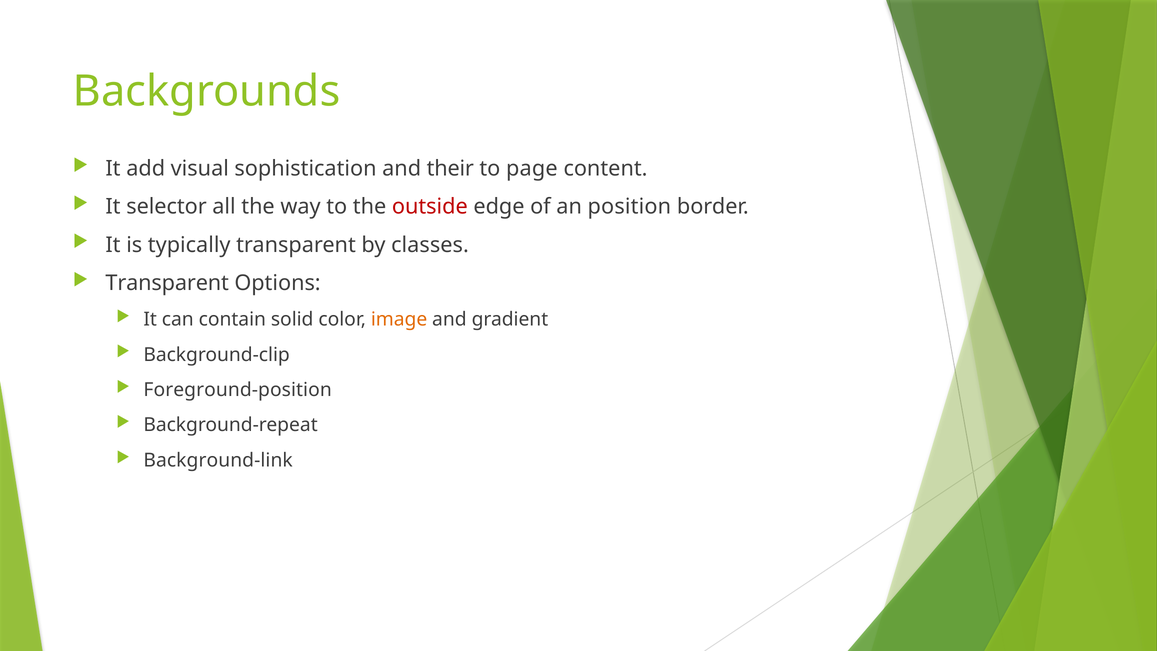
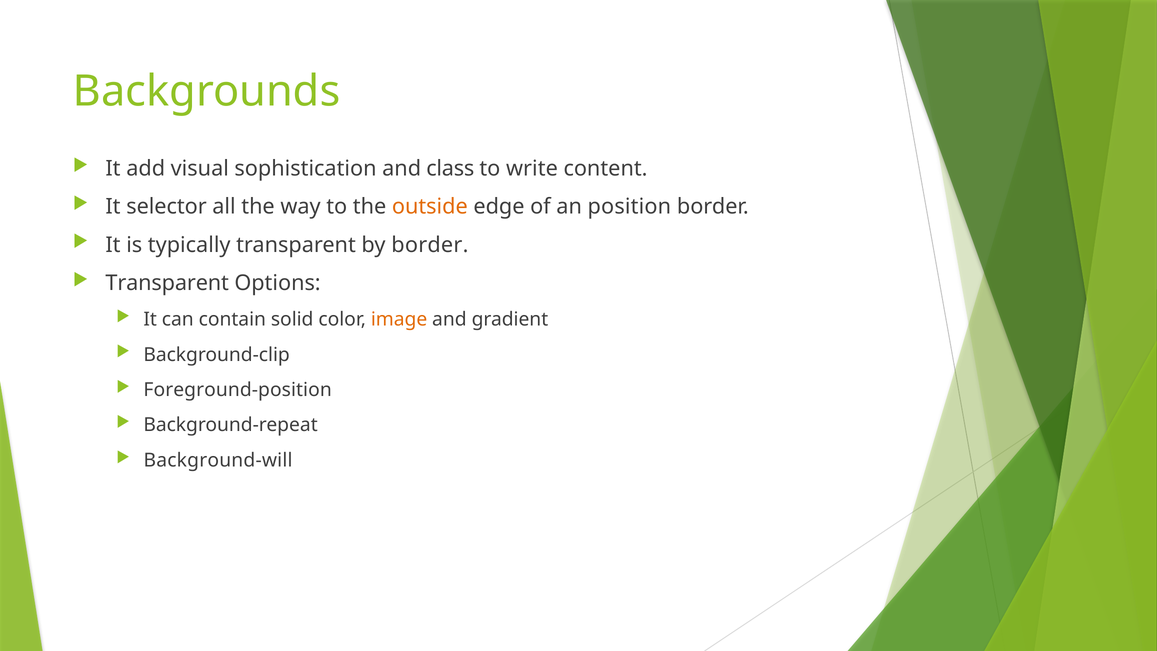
their: their -> class
page: page -> write
outside colour: red -> orange
by classes: classes -> border
Background-link: Background-link -> Background-will
